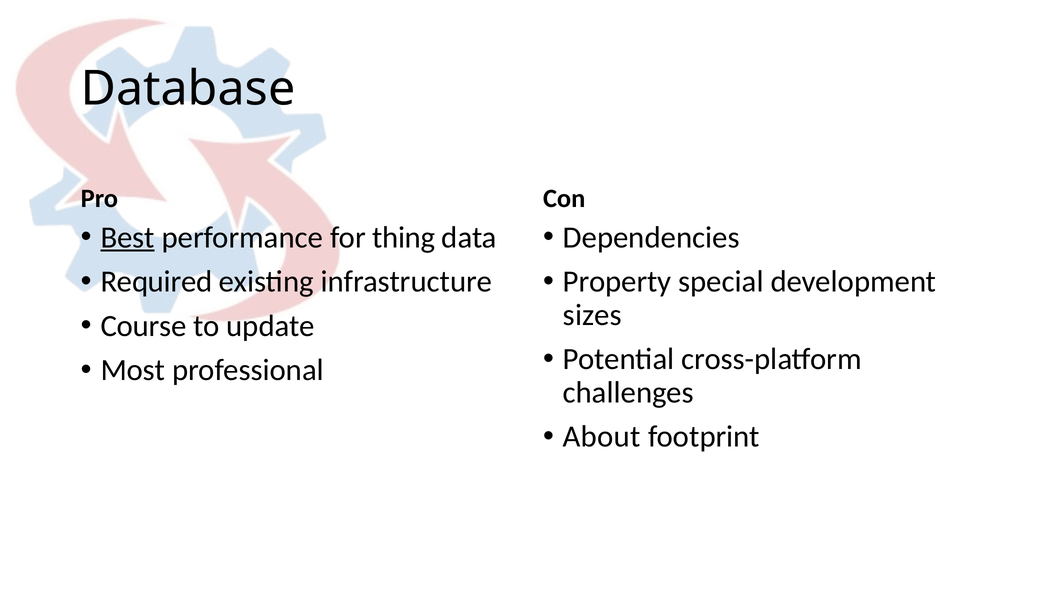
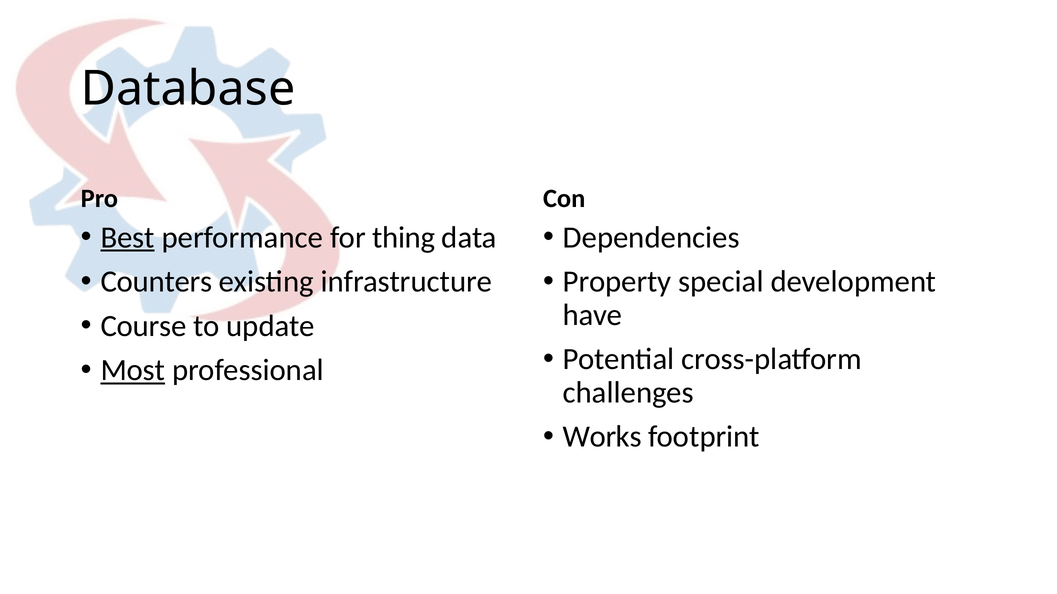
Required: Required -> Counters
sizes: sizes -> have
Most underline: none -> present
About: About -> Works
